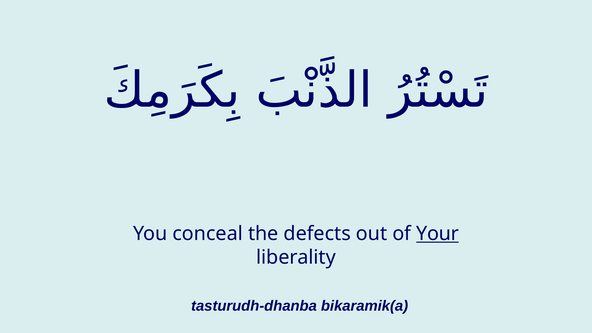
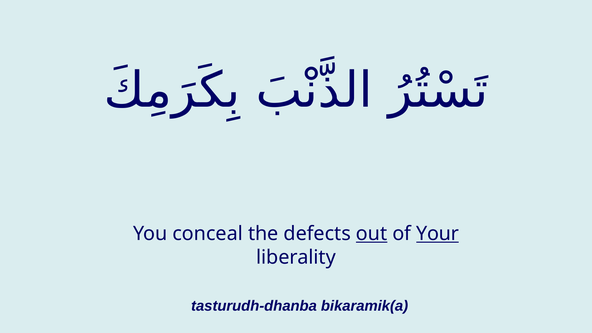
out underline: none -> present
